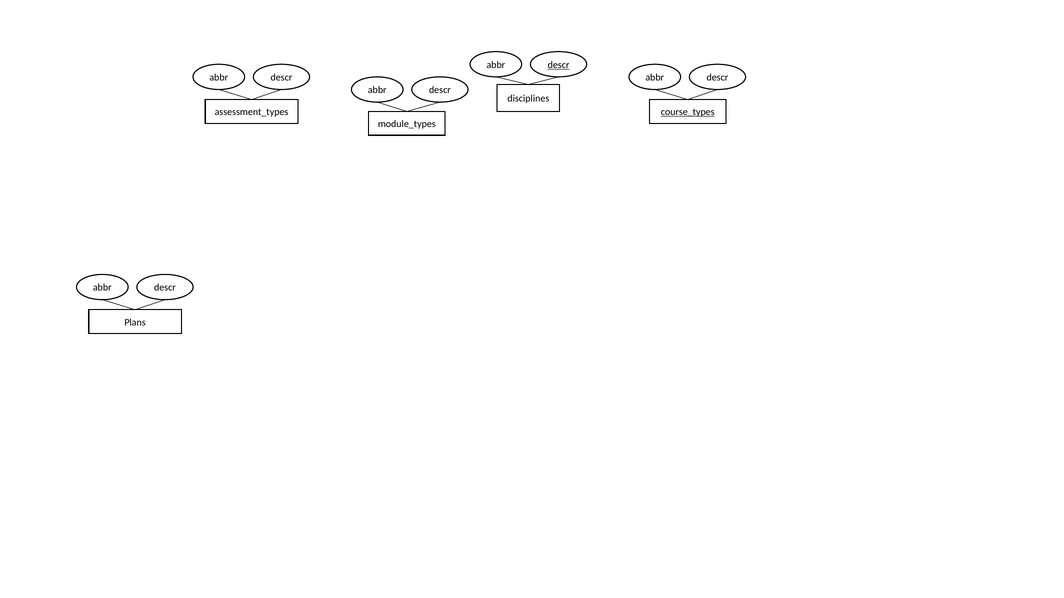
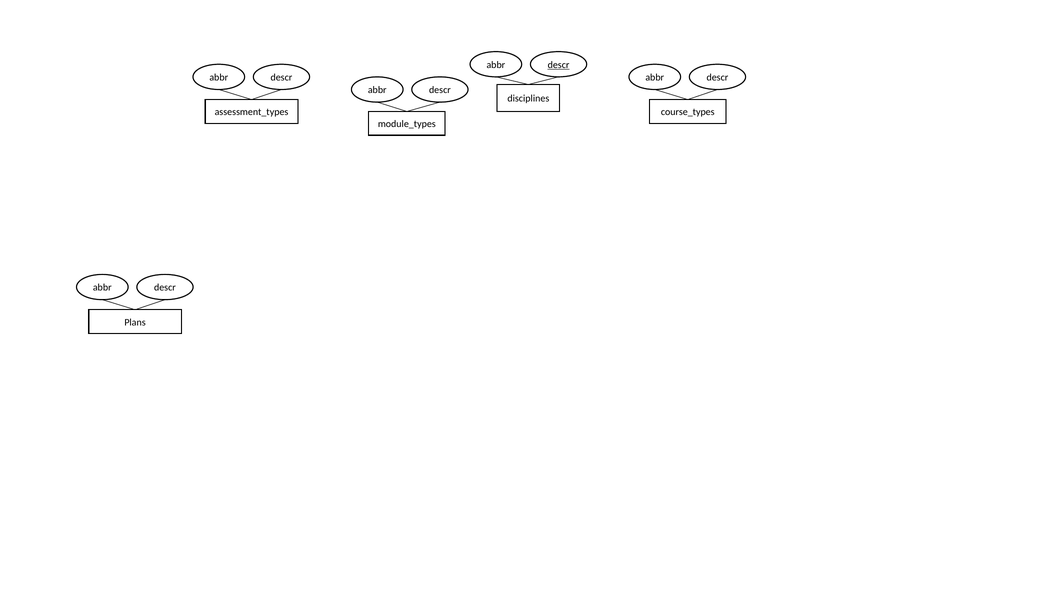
course_types underline: present -> none
